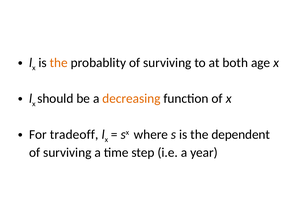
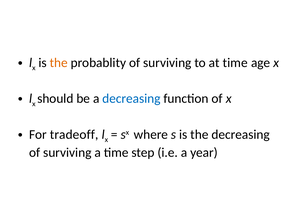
at both: both -> time
decreasing at (131, 99) colour: orange -> blue
the dependent: dependent -> decreasing
